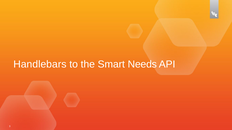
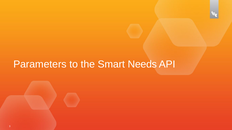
Handlebars: Handlebars -> Parameters
